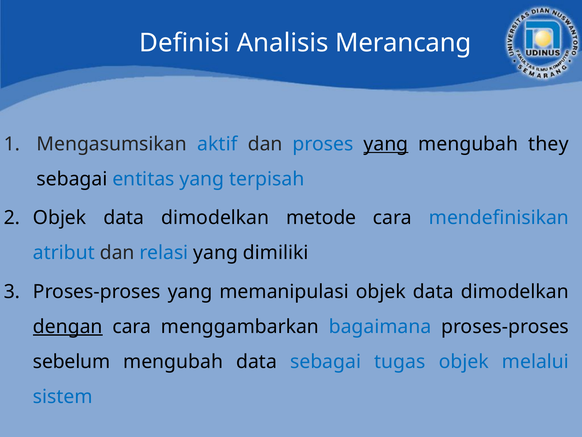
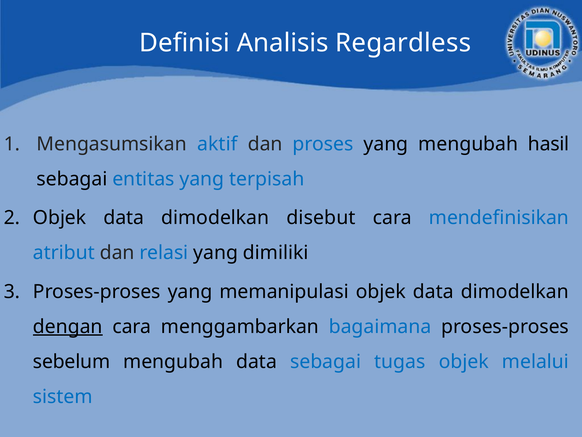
Merancang: Merancang -> Regardless
yang at (386, 144) underline: present -> none
they: they -> hasil
metode: metode -> disebut
